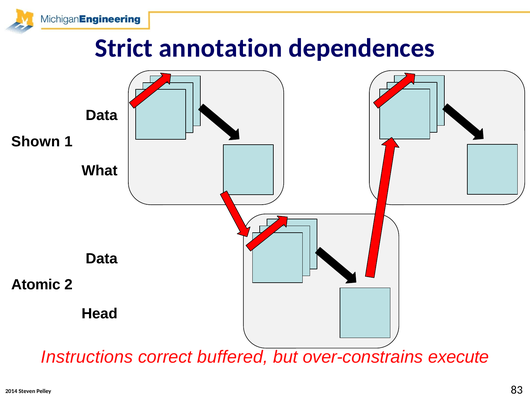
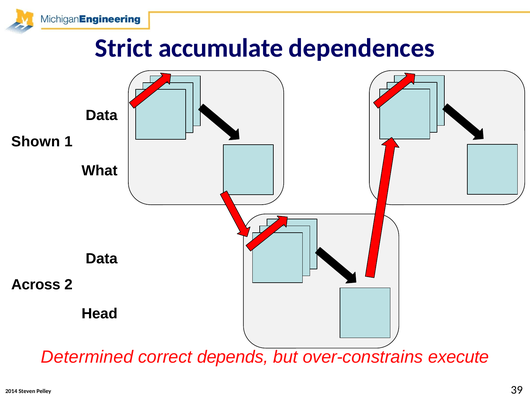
annotation: annotation -> accumulate
Atomic: Atomic -> Across
Instructions: Instructions -> Determined
buffered: buffered -> depends
83: 83 -> 39
